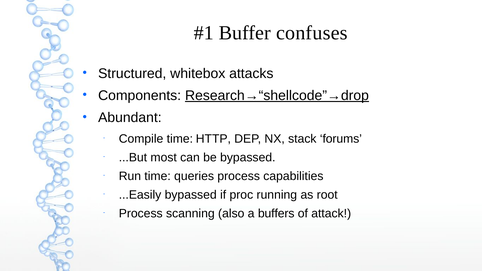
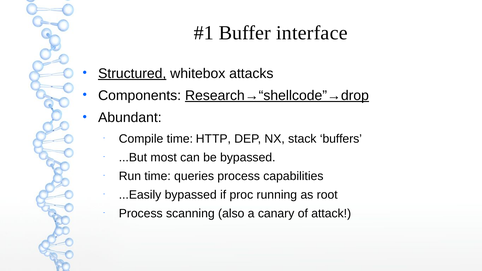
confuses: confuses -> interface
Structured underline: none -> present
forums: forums -> buffers
buffers: buffers -> canary
